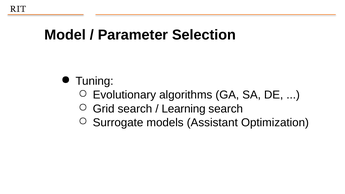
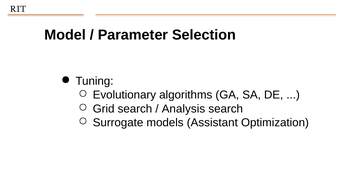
Learning: Learning -> Analysis
